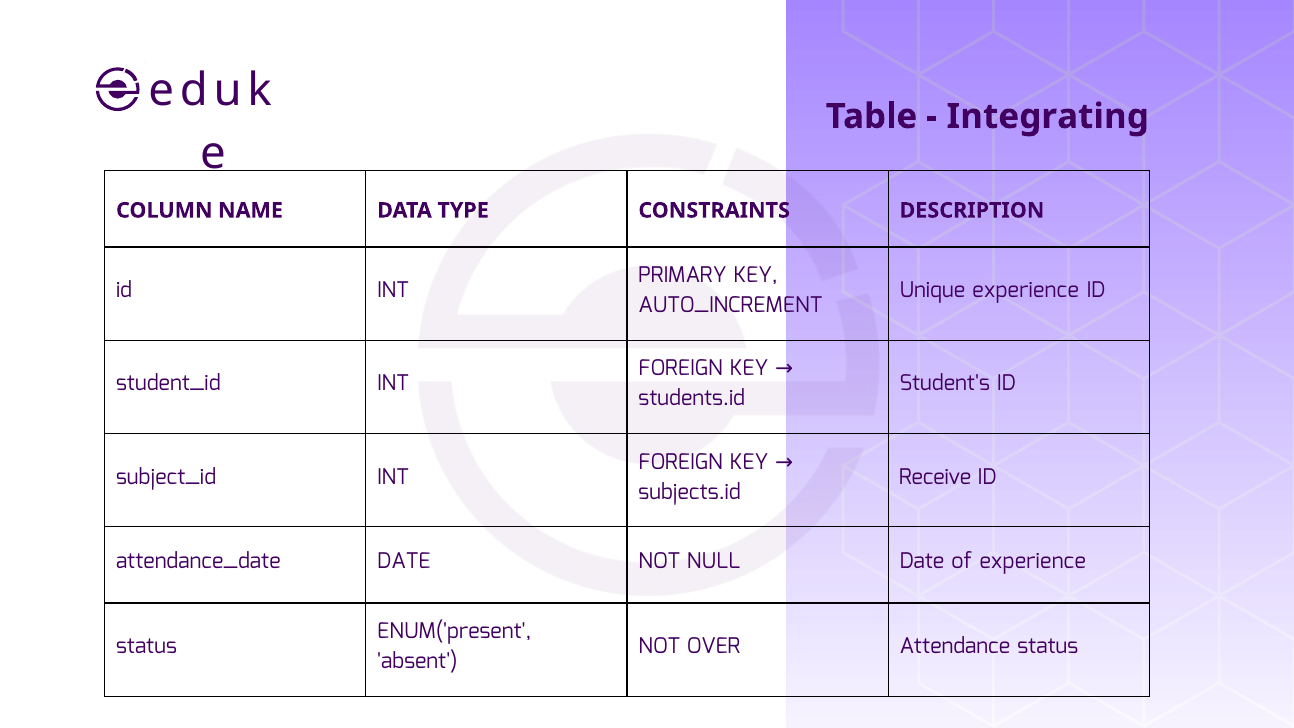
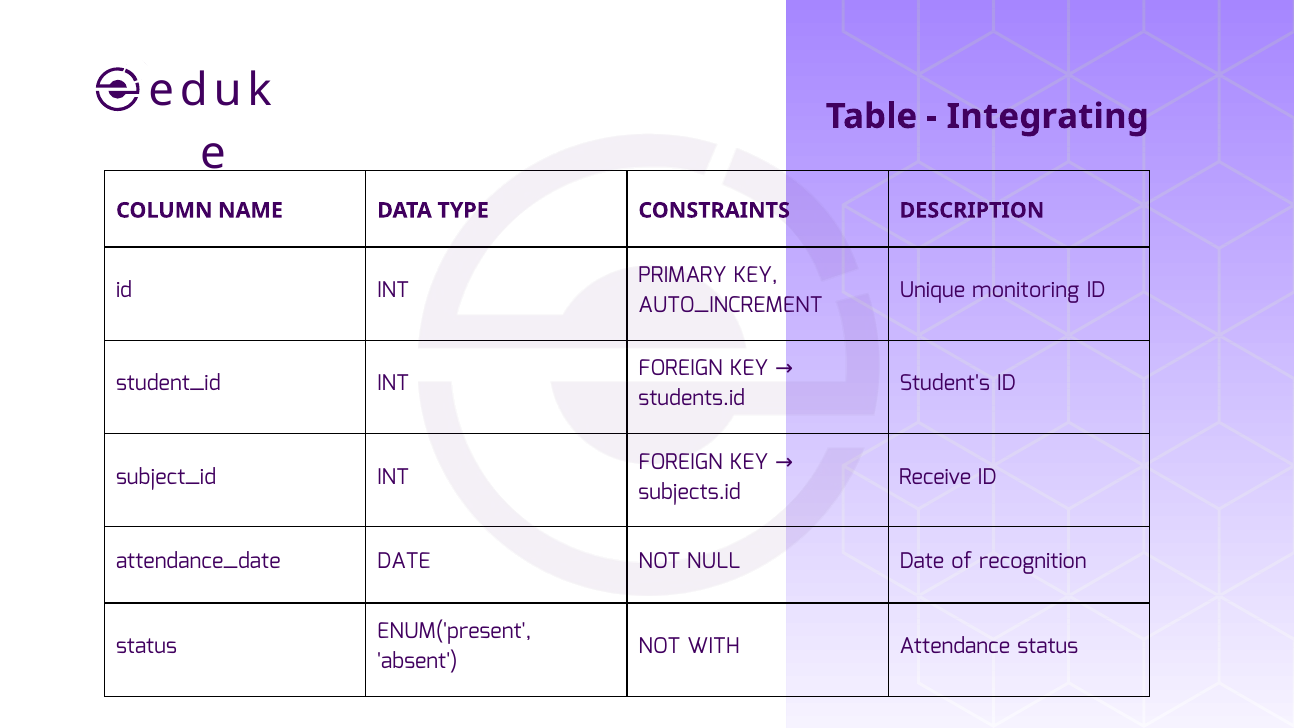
Unique experience: experience -> monitoring
of experience: experience -> recognition
OVER: OVER -> WITH
